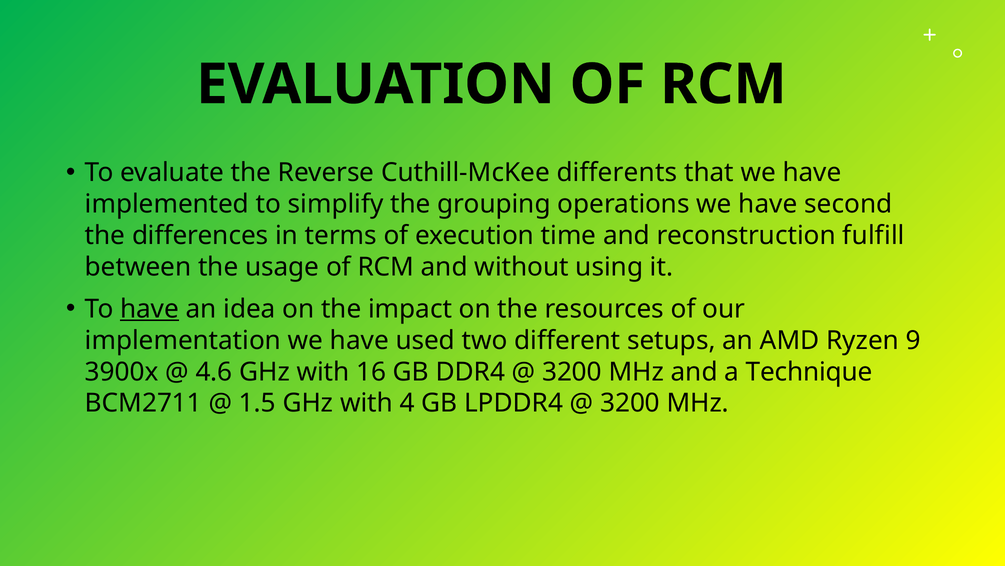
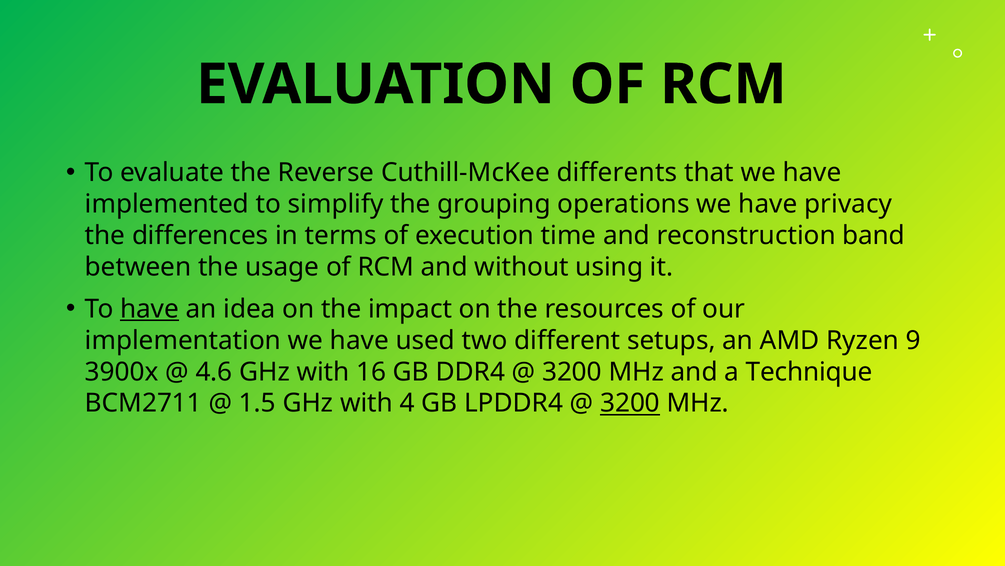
second: second -> privacy
fulfill: fulfill -> band
3200 at (630, 403) underline: none -> present
